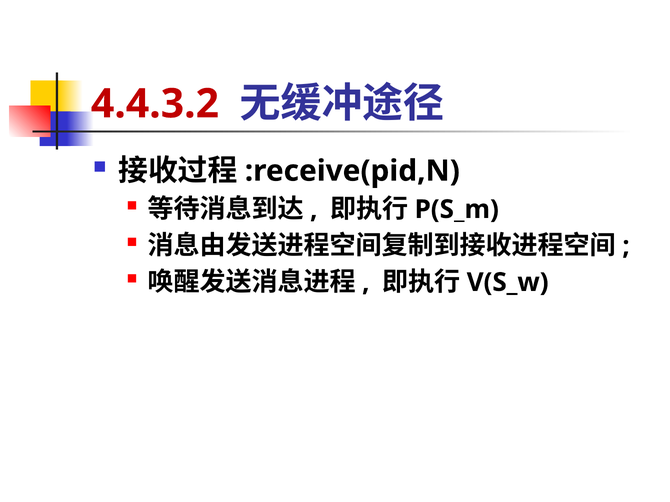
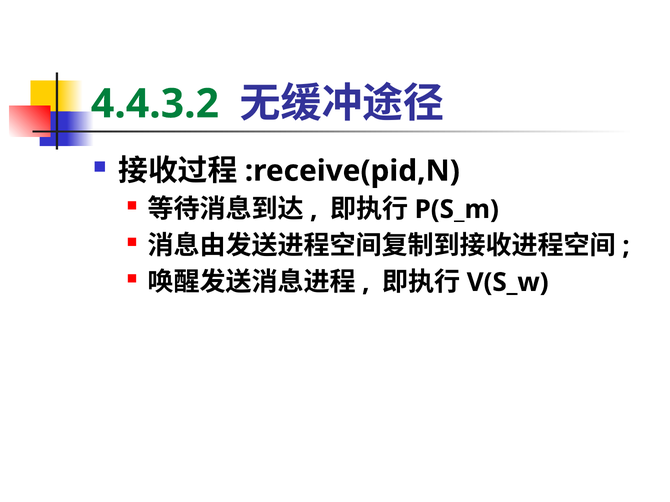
4.4.3.2 colour: red -> green
